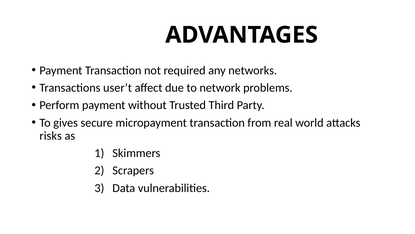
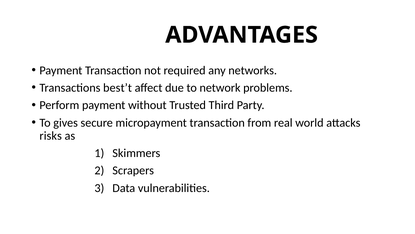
user’t: user’t -> best’t
